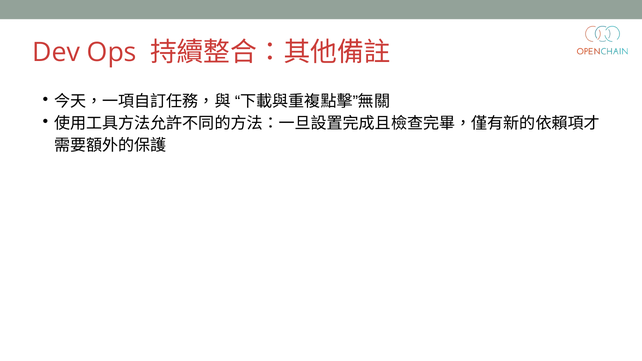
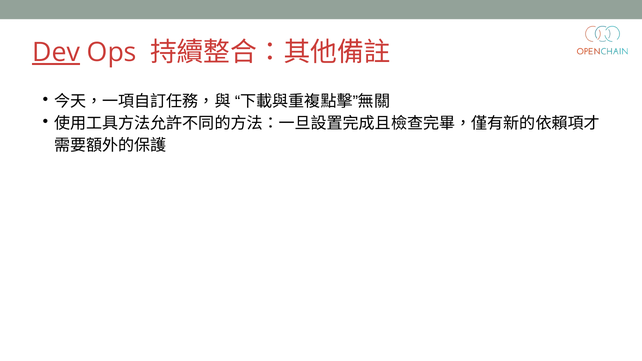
Dev underline: none -> present
